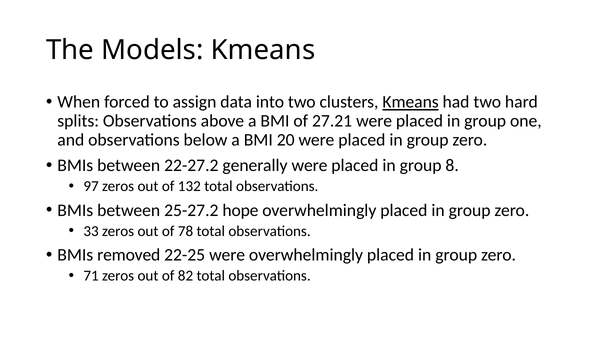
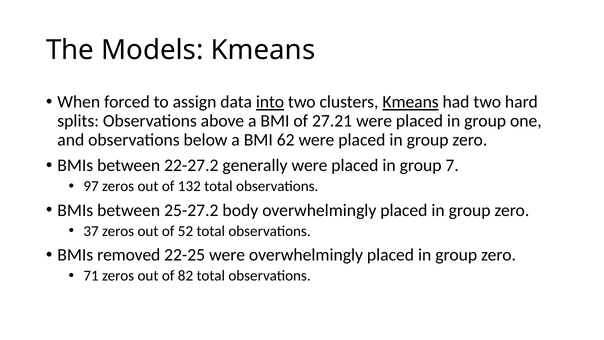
into underline: none -> present
20: 20 -> 62
8: 8 -> 7
hope: hope -> body
33: 33 -> 37
78: 78 -> 52
